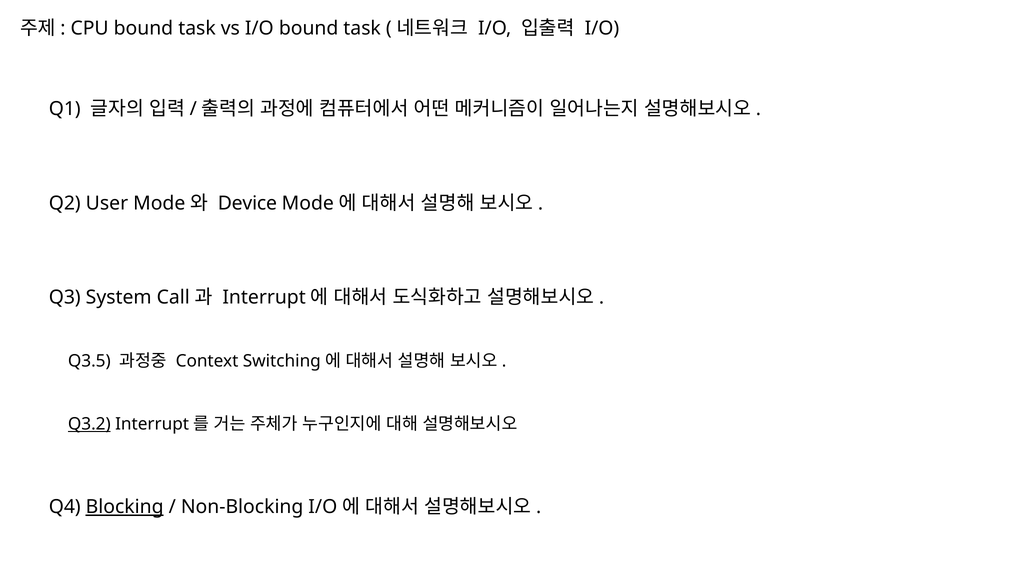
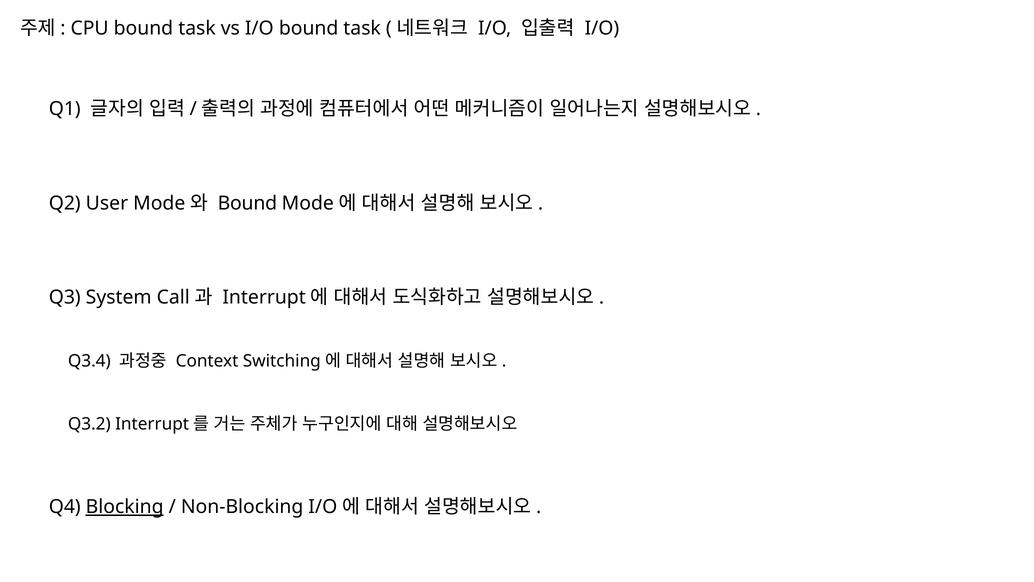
Device at (247, 203): Device -> Bound
Q3.5: Q3.5 -> Q3.4
Q3.2 underline: present -> none
